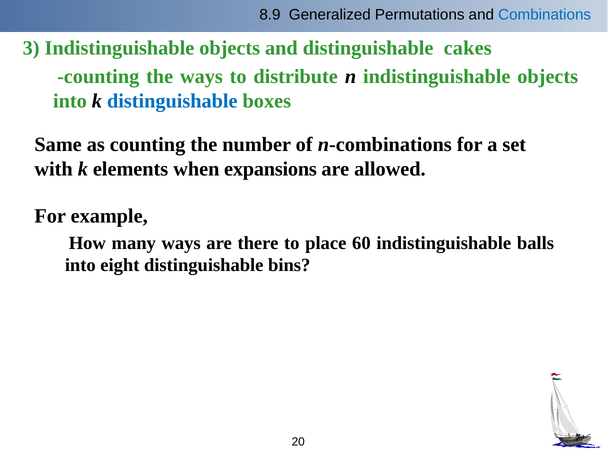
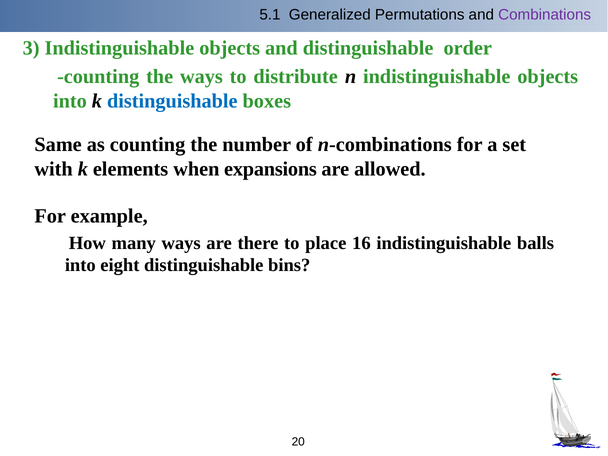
8.9: 8.9 -> 5.1
Combinations colour: blue -> purple
cakes: cakes -> order
60: 60 -> 16
